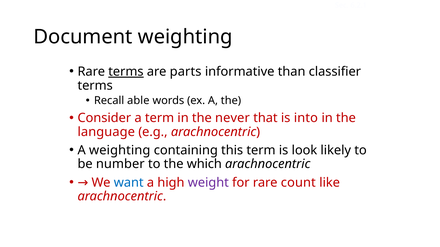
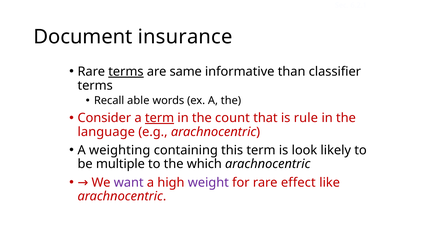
Document weighting: weighting -> insurance
parts: parts -> same
term at (160, 118) underline: none -> present
never: never -> count
into: into -> rule
number: number -> multiple
want colour: blue -> purple
count: count -> effect
